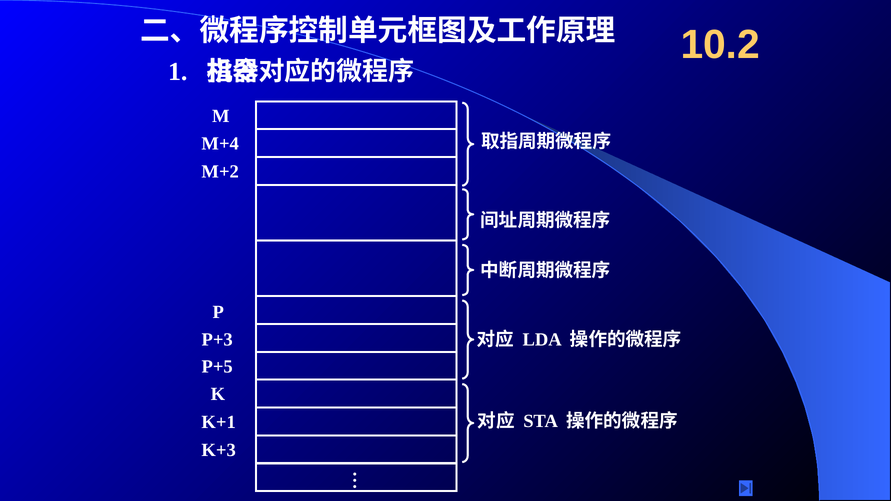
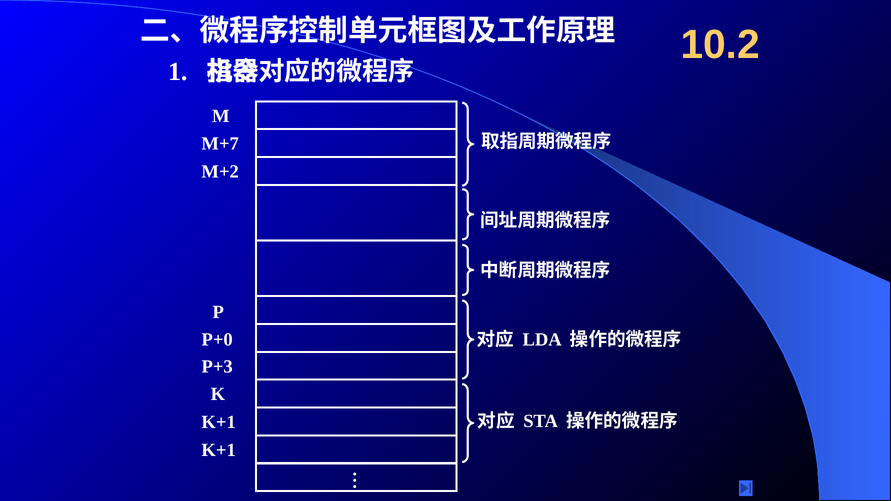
M+4: M+4 -> M+7
P+3: P+3 -> P+0
P+5: P+5 -> P+3
K+3 at (219, 450): K+3 -> K+1
